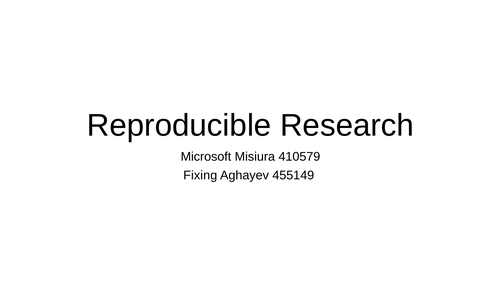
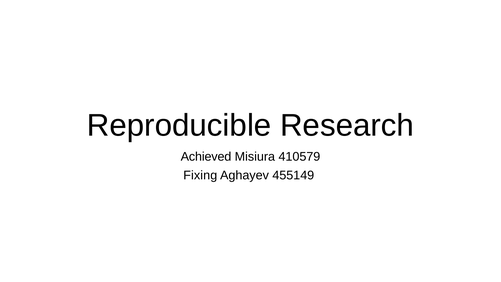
Microsoft: Microsoft -> Achieved
